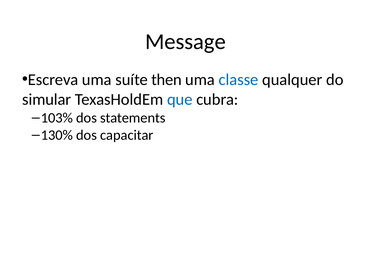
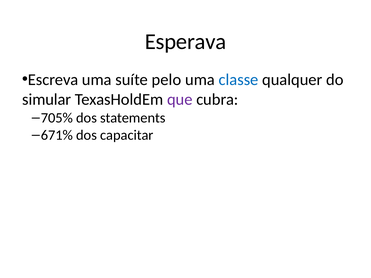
Message: Message -> Esperava
then: then -> pelo
que colour: blue -> purple
103%: 103% -> 705%
130%: 130% -> 671%
